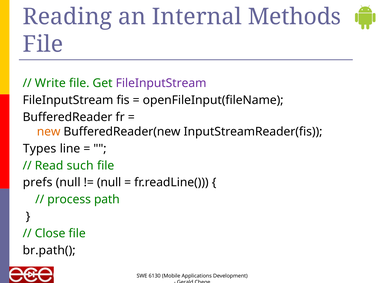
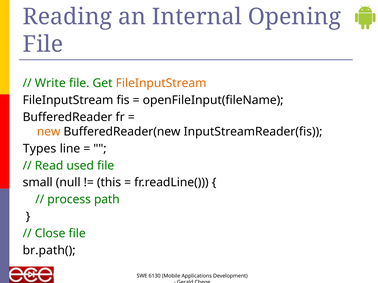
Methods: Methods -> Opening
FileInputStream at (161, 83) colour: purple -> orange
such: such -> used
prefs: prefs -> small
null at (109, 183): null -> this
